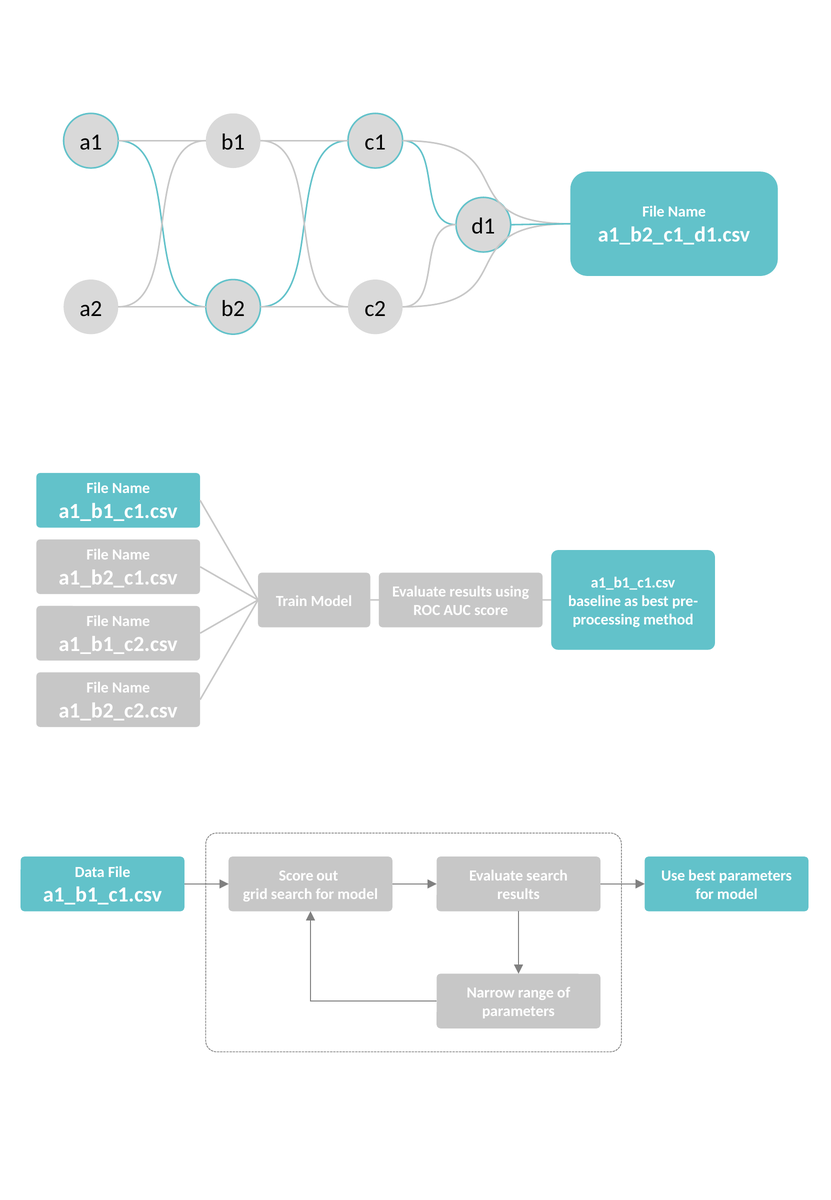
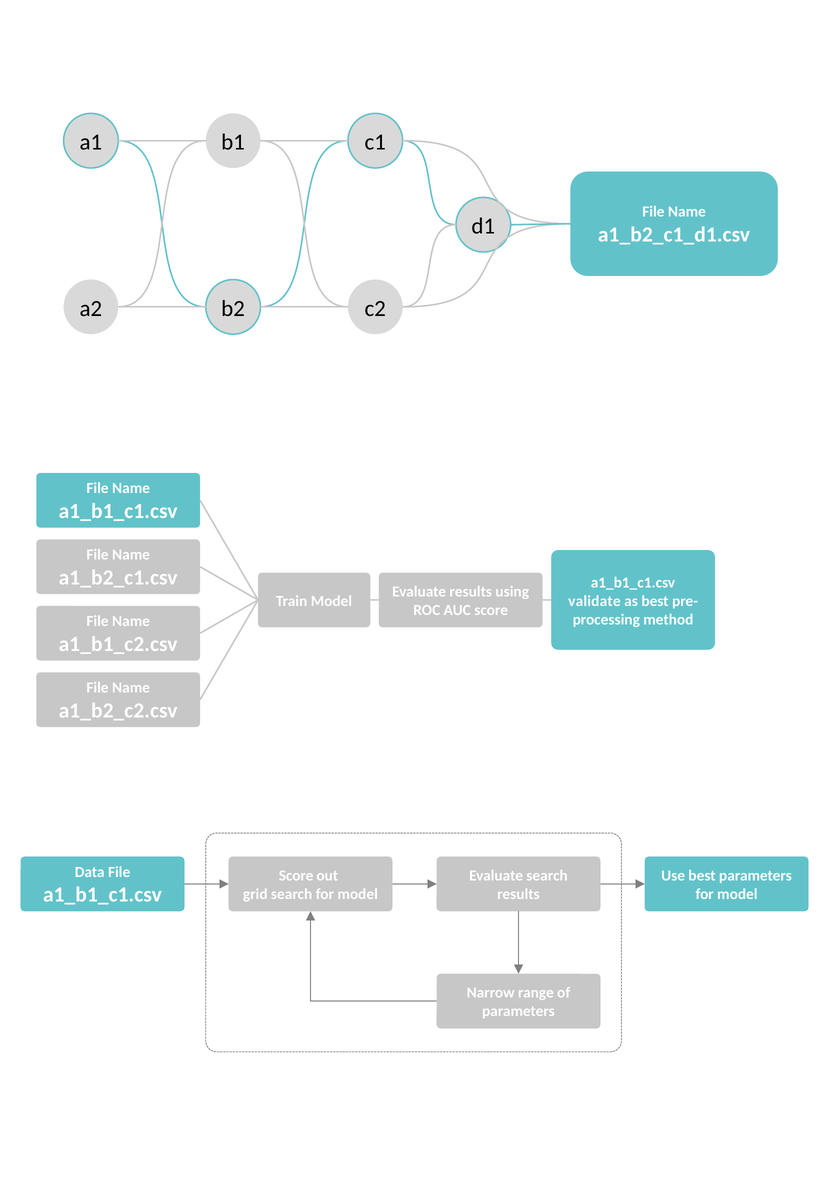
baseline: baseline -> validate
